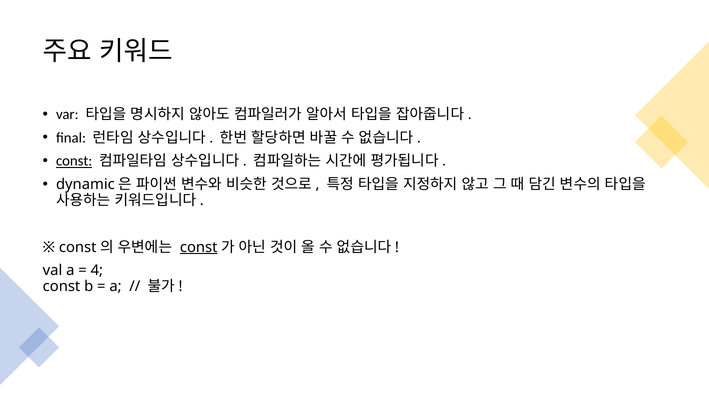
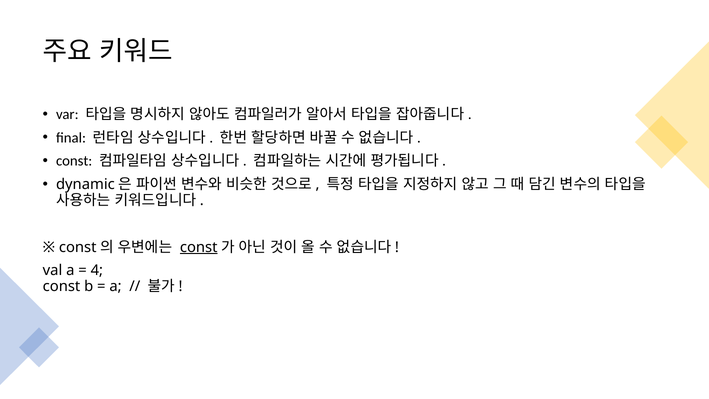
const at (74, 161) underline: present -> none
